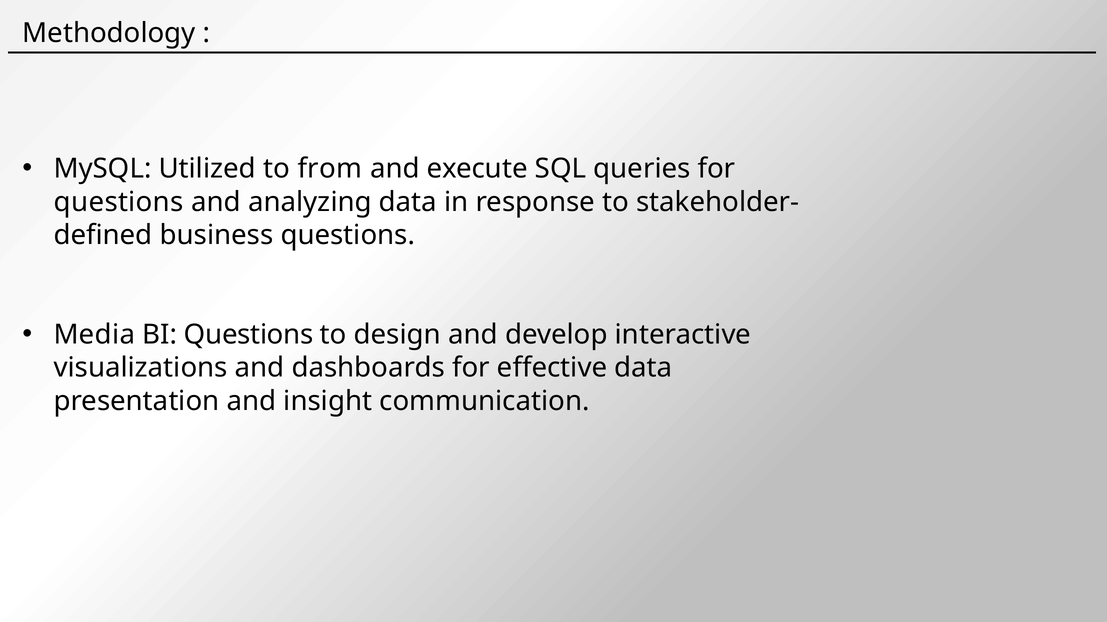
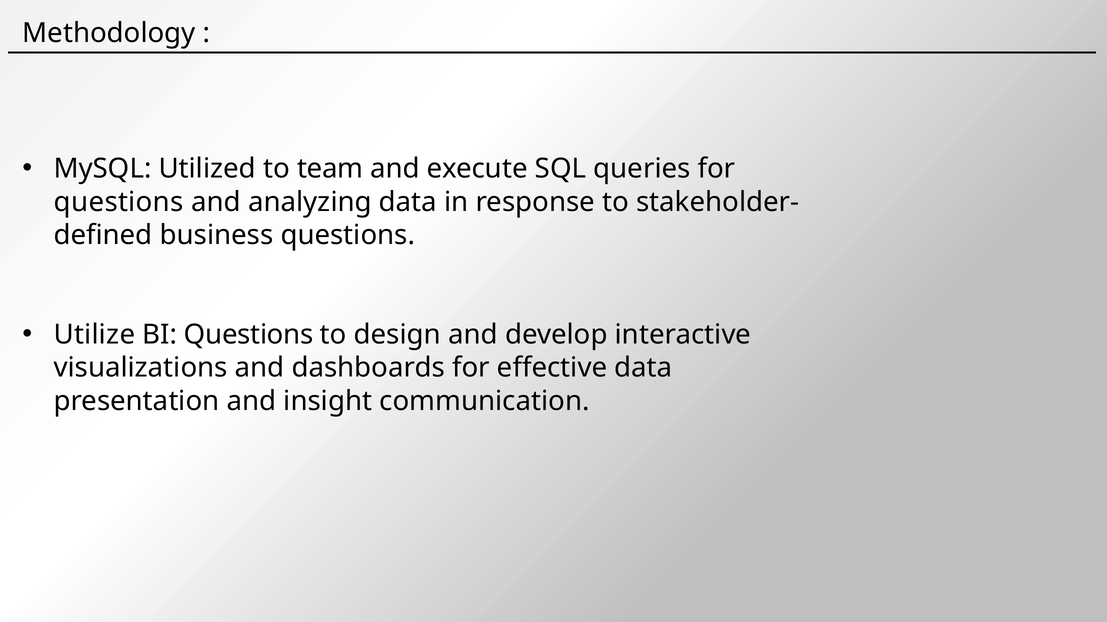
from: from -> team
Media: Media -> Utilize
